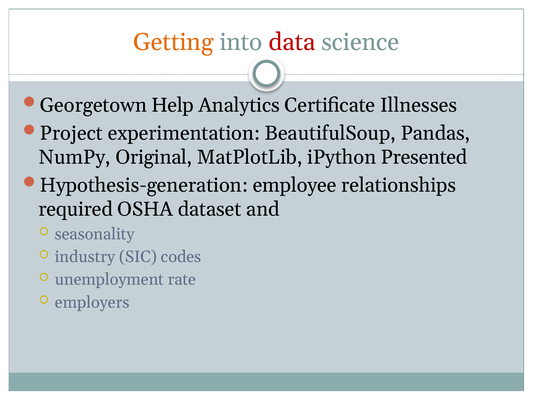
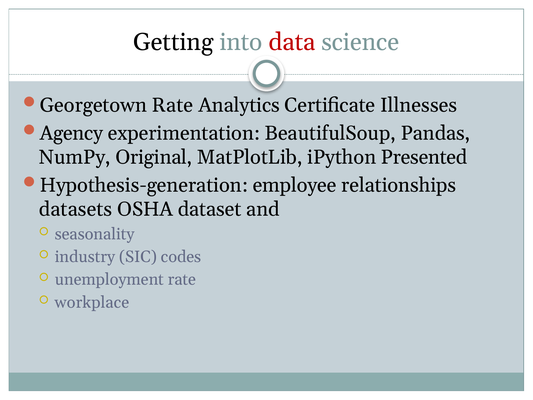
Getting colour: orange -> black
Georgetown Help: Help -> Rate
Project: Project -> Agency
required: required -> datasets
employers: employers -> workplace
